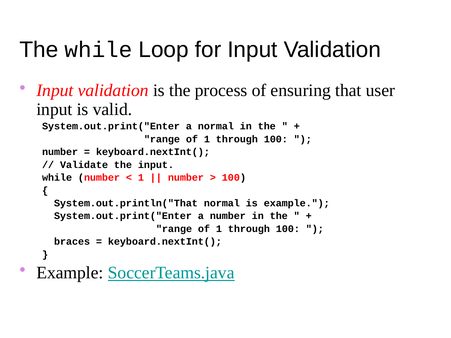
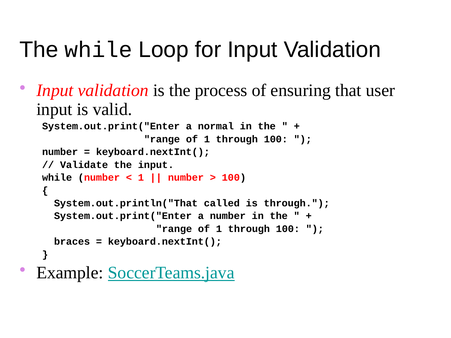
System.out.println("That normal: normal -> called
is example: example -> through
